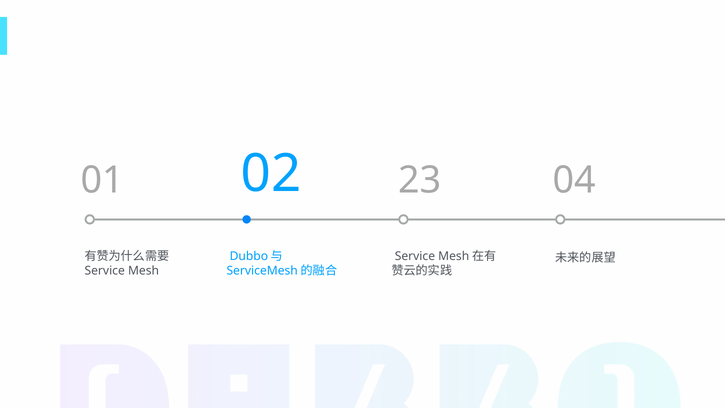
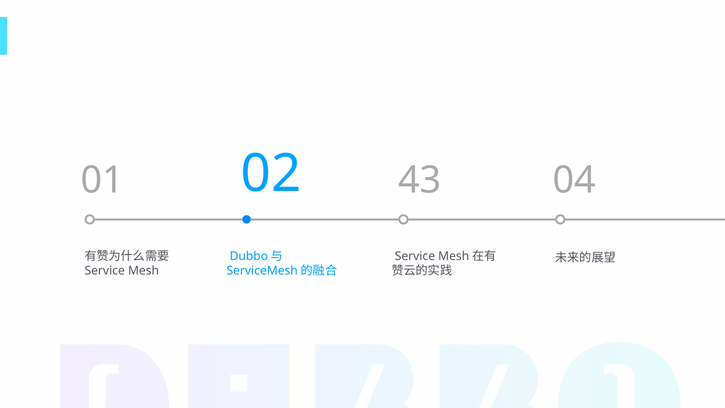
23: 23 -> 43
